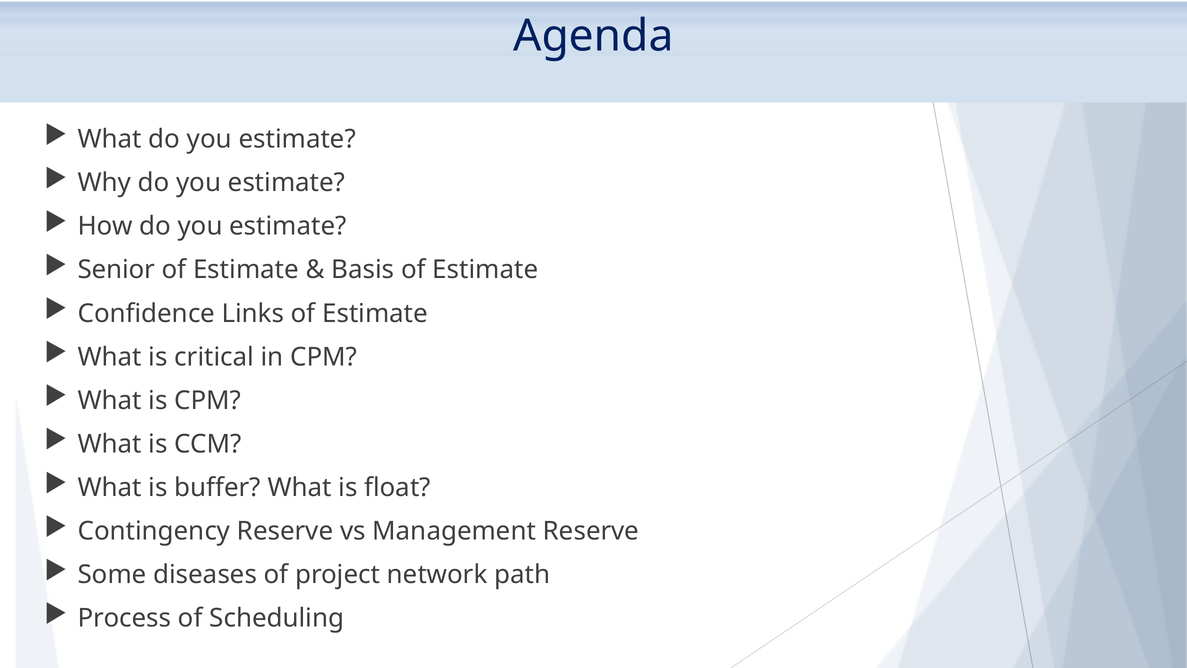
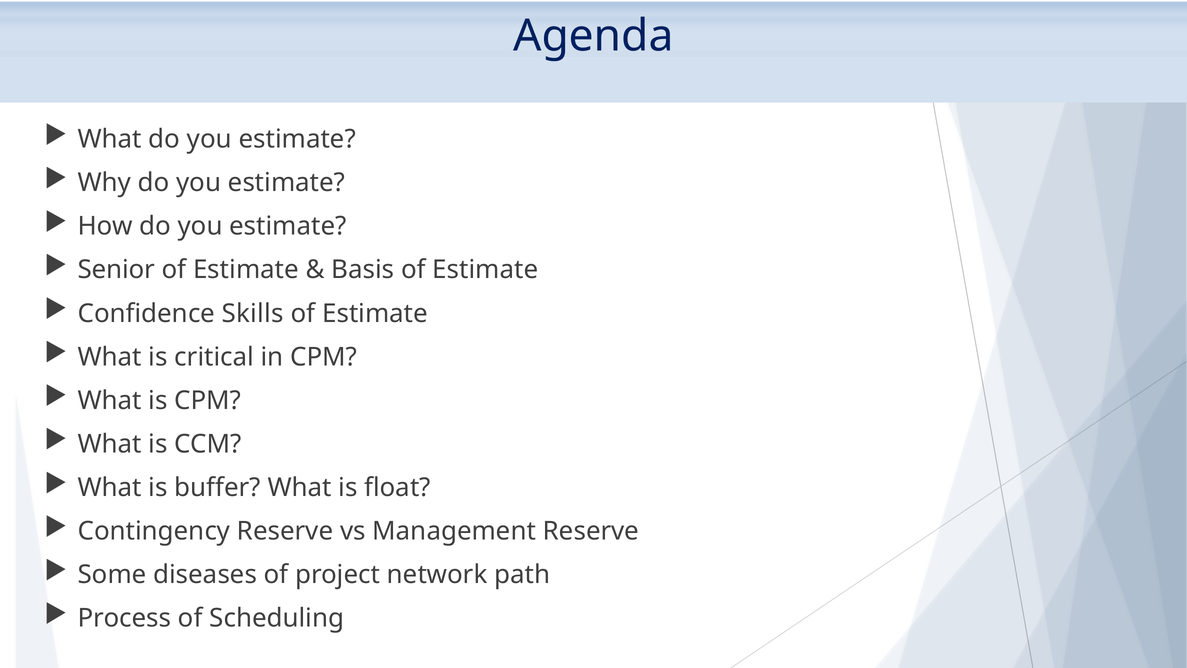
Links: Links -> Skills
